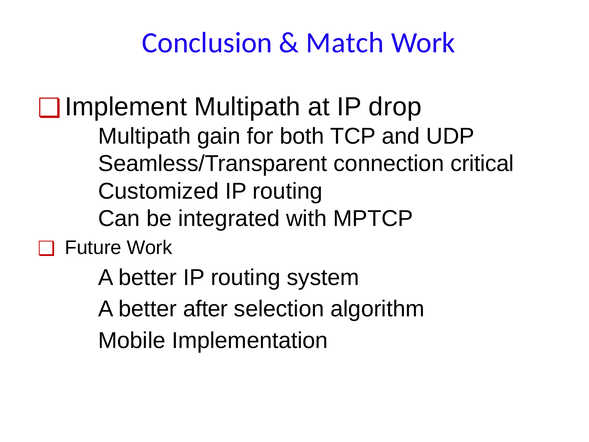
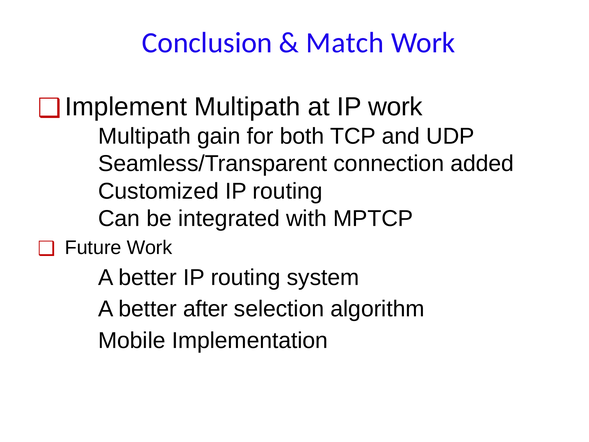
IP drop: drop -> work
critical: critical -> added
